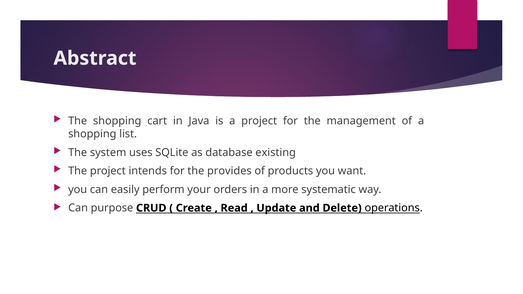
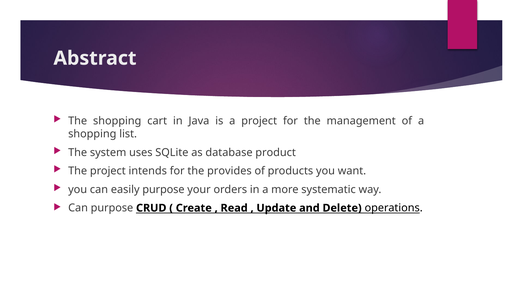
existing: existing -> product
easily perform: perform -> purpose
